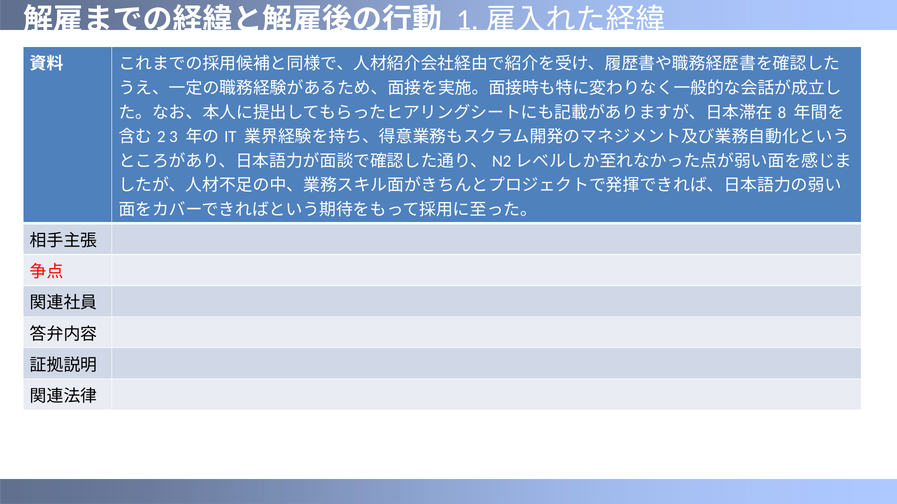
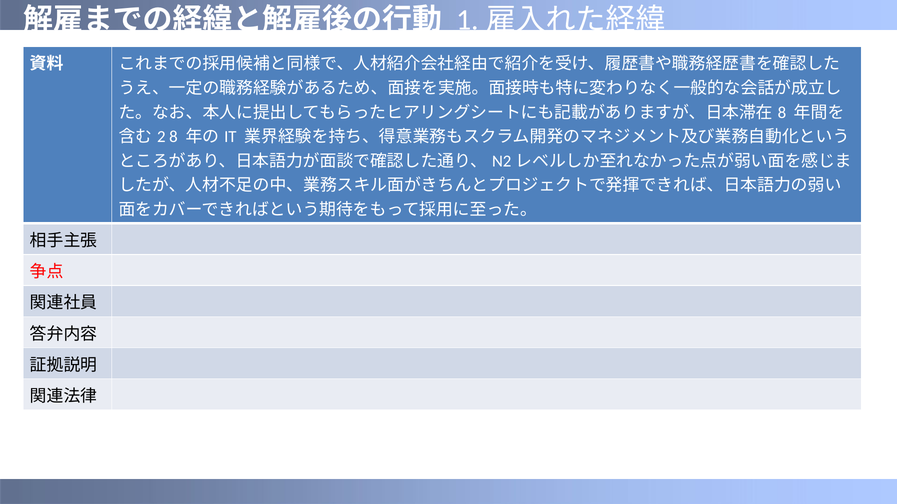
3 at (173, 137): 3 -> 8
